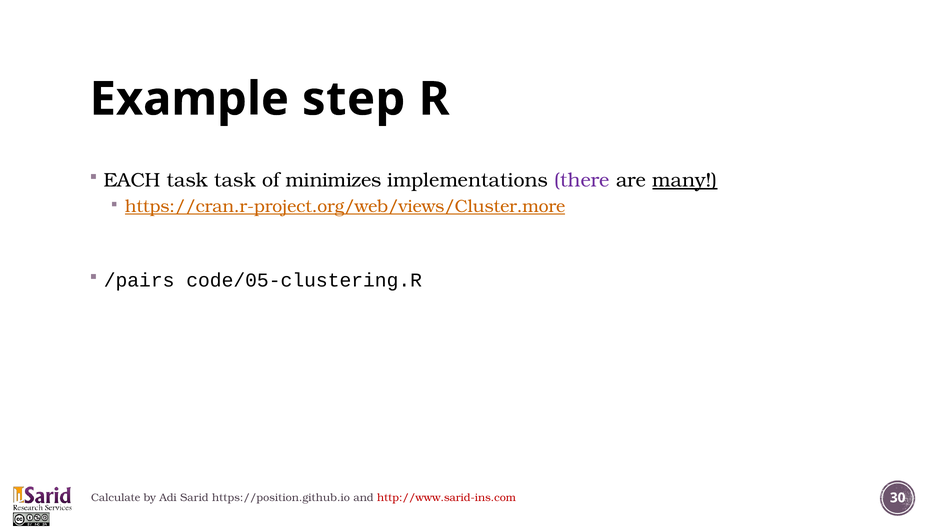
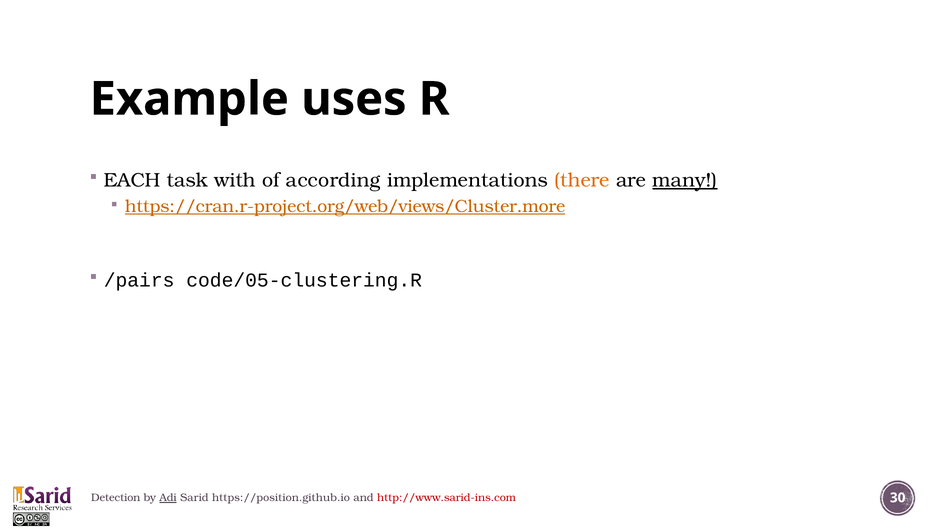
step: step -> uses
task task: task -> with
minimizes: minimizes -> according
there colour: purple -> orange
Calculate: Calculate -> Detection
Adi underline: none -> present
